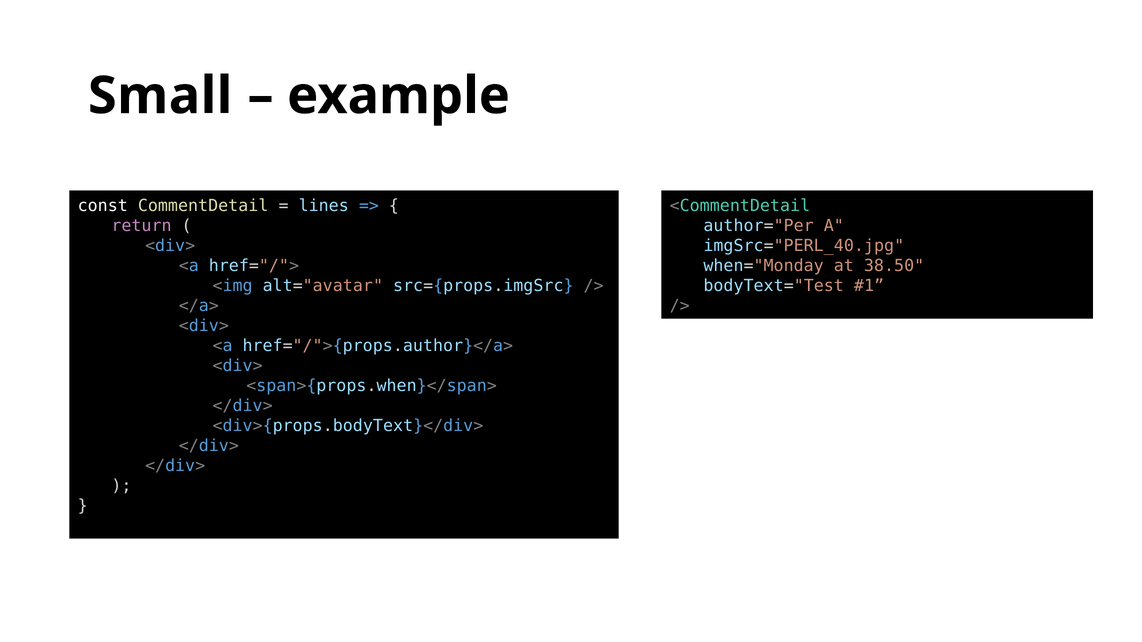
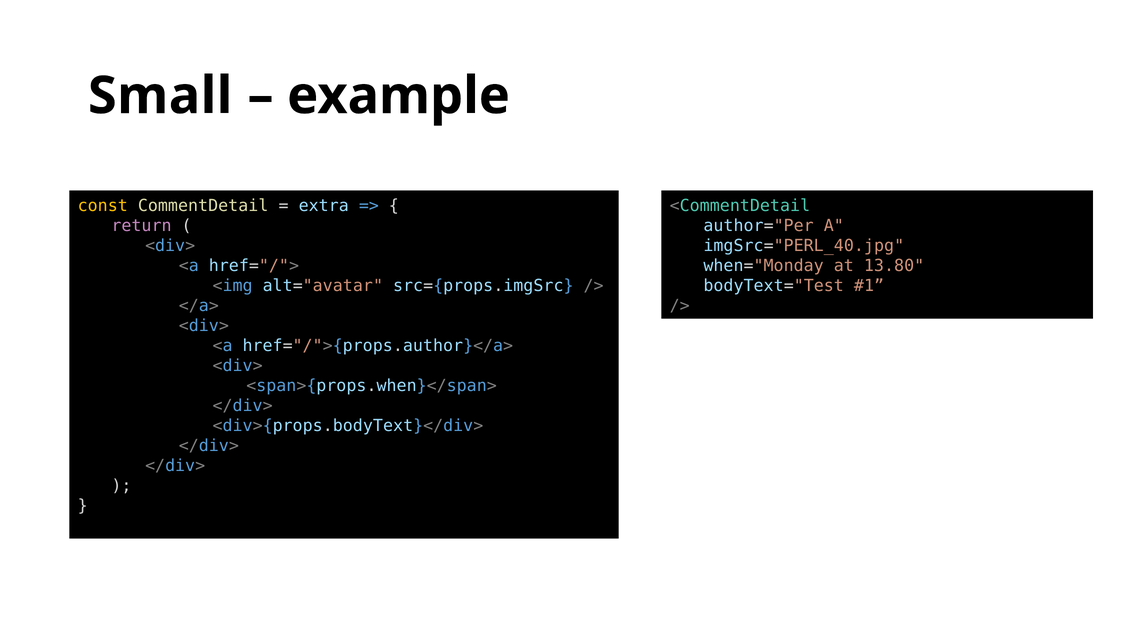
const colour: white -> yellow
lines: lines -> extra
38.50: 38.50 -> 13.80
